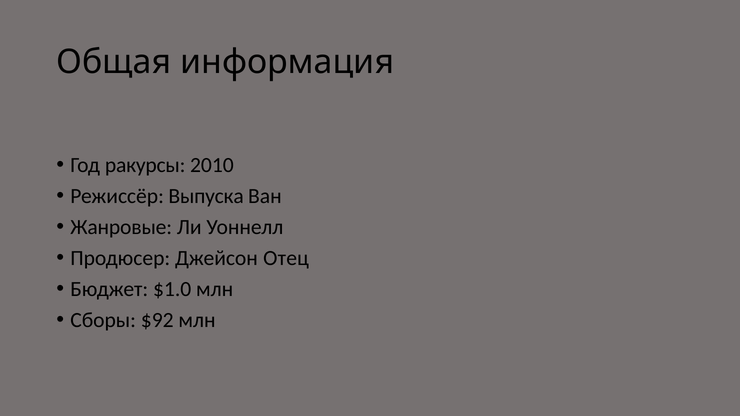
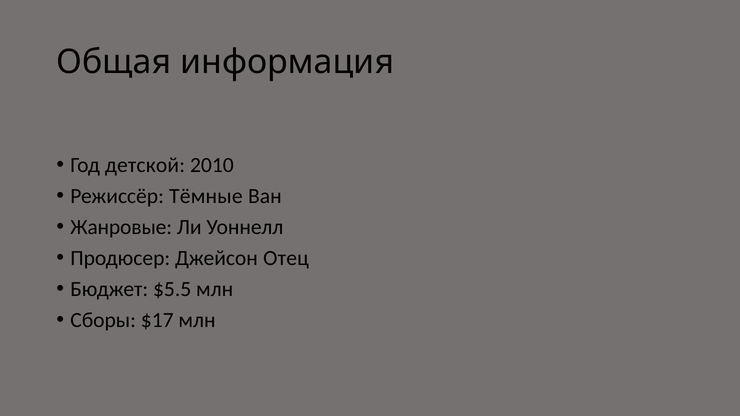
ракурсы: ракурсы -> детской
Выпуска: Выпуска -> Тёмные
$1.0: $1.0 -> $5.5
$92: $92 -> $17
